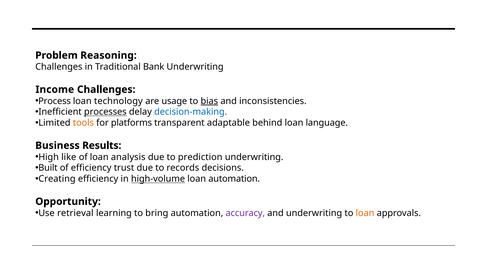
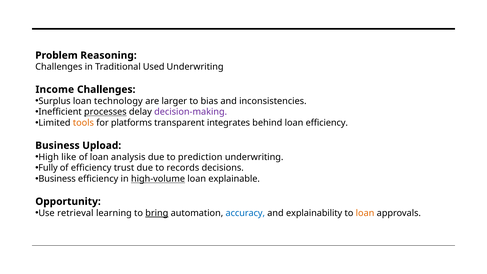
Bank: Bank -> Used
Process: Process -> Surplus
usage: usage -> larger
bias underline: present -> none
decision-making colour: blue -> purple
adaptable: adaptable -> integrates
loan language: language -> efficiency
Results: Results -> Upload
Built: Built -> Fully
Creating at (57, 179): Creating -> Business
loan automation: automation -> explainable
bring underline: none -> present
accuracy colour: purple -> blue
and underwriting: underwriting -> explainability
